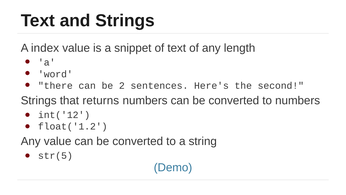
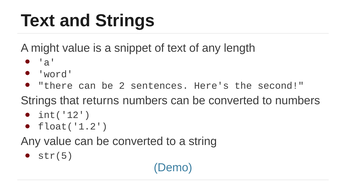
index: index -> might
